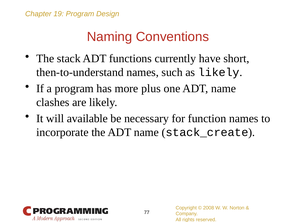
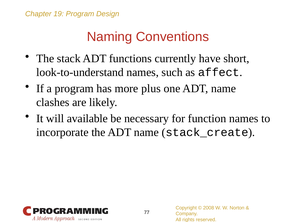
then-to-understand: then-to-understand -> look-to-understand
as likely: likely -> affect
